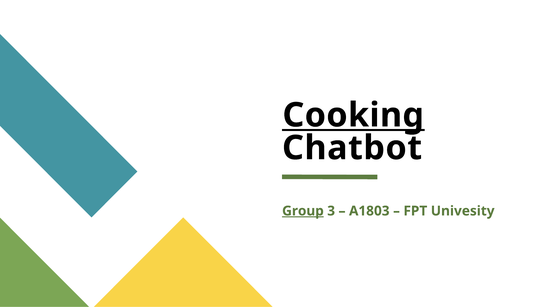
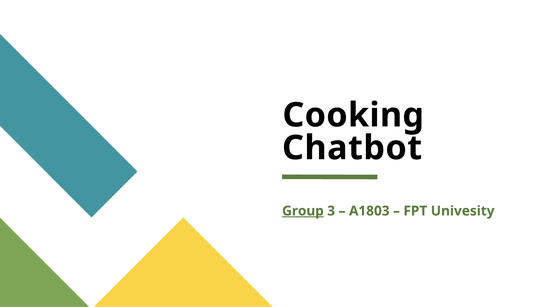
Cooking underline: present -> none
